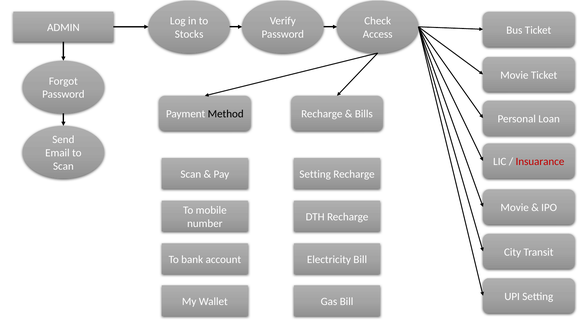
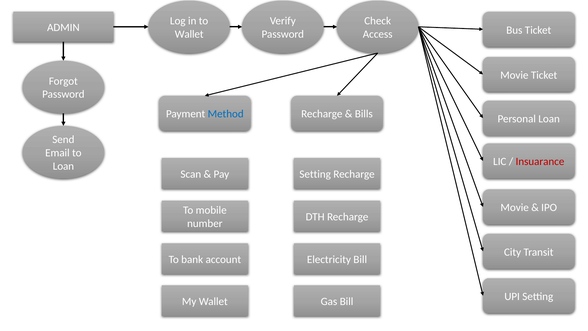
Stocks at (189, 34): Stocks -> Wallet
Method colour: black -> blue
Scan at (63, 166): Scan -> Loan
